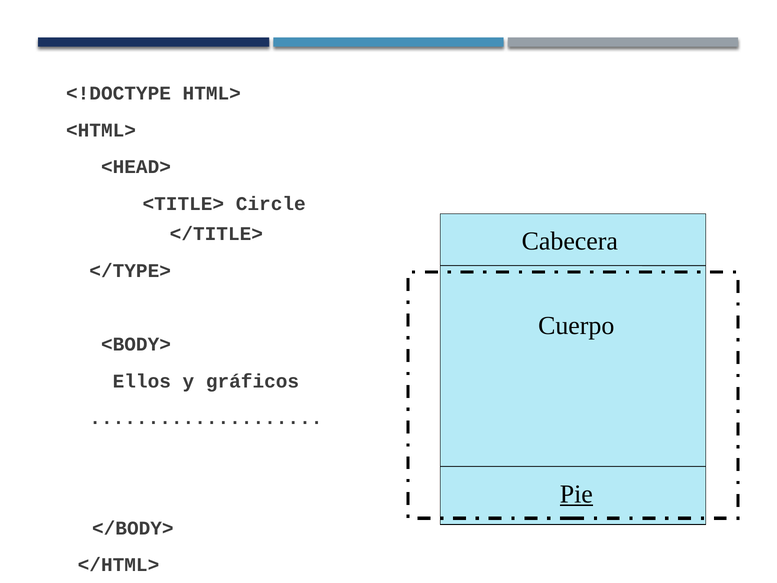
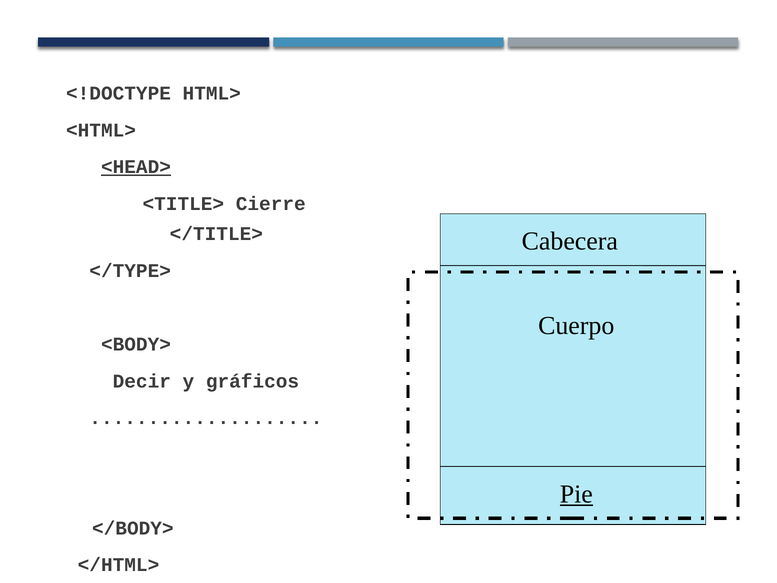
<HEAD> underline: none -> present
Circle: Circle -> Cierre
Ellos: Ellos -> Decir
